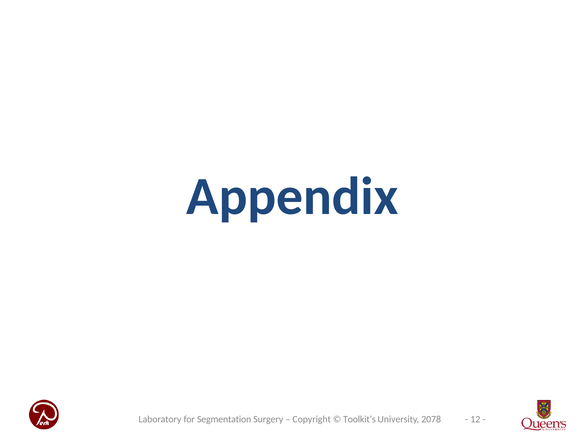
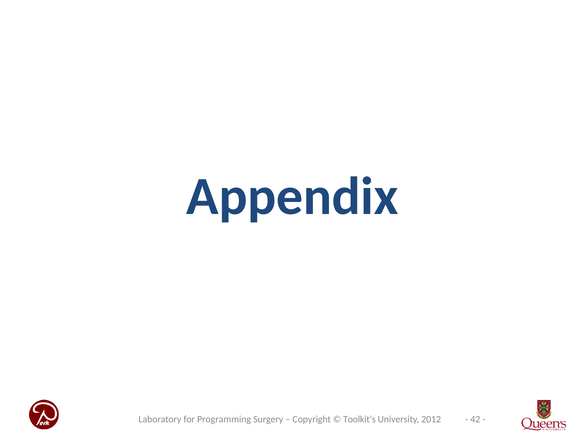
12: 12 -> 42
Segmentation: Segmentation -> Programming
2078: 2078 -> 2012
